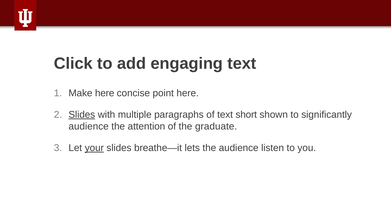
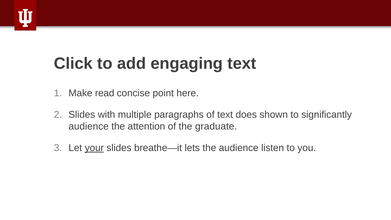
Make here: here -> read
Slides at (82, 115) underline: present -> none
short: short -> does
